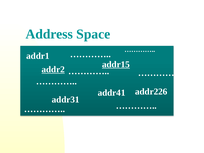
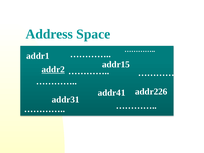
addr15 underline: present -> none
